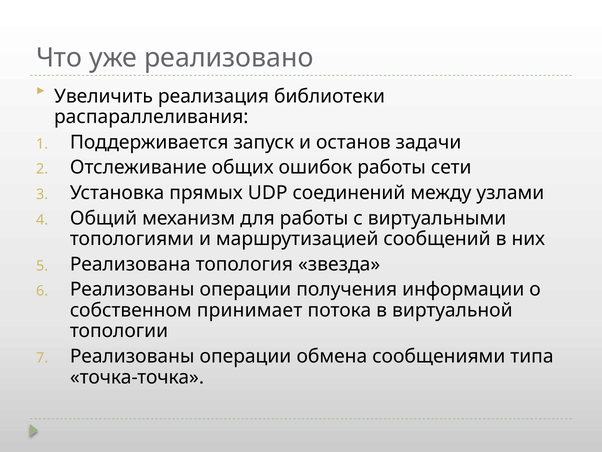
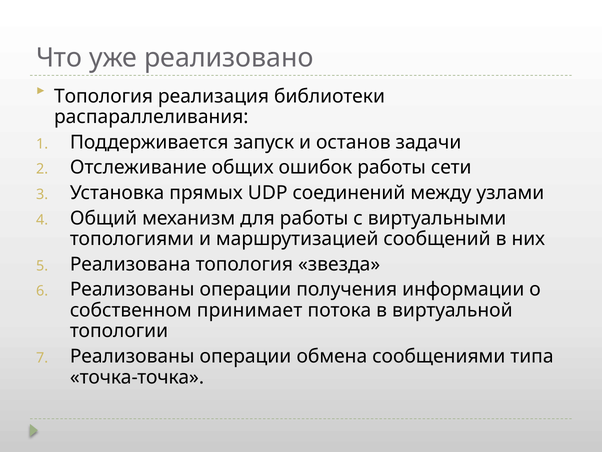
Увеличить at (104, 96): Увеличить -> Топология
